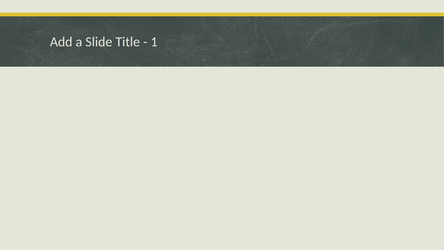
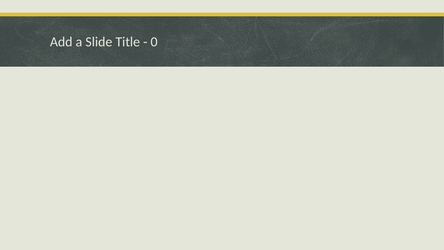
1: 1 -> 0
